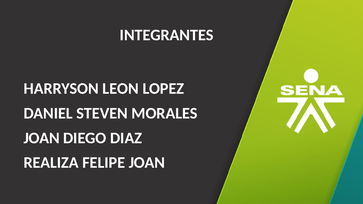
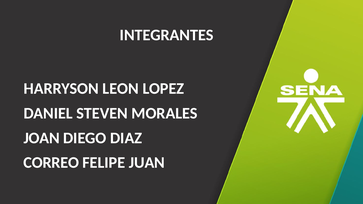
REALIZA: REALIZA -> CORREO
FELIPE JOAN: JOAN -> JUAN
